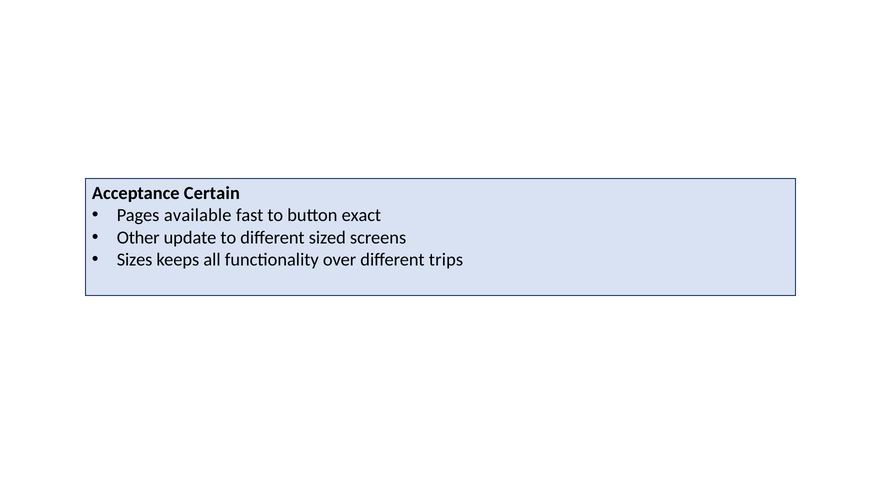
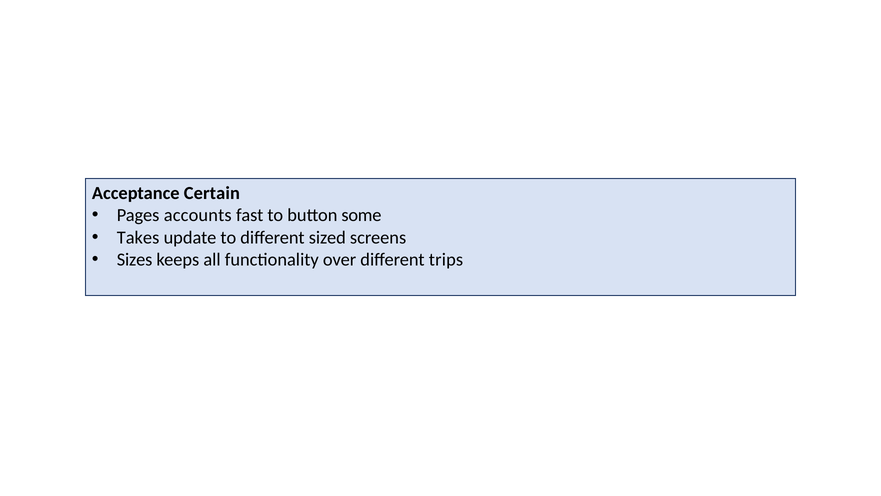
available: available -> accounts
exact: exact -> some
Other: Other -> Takes
